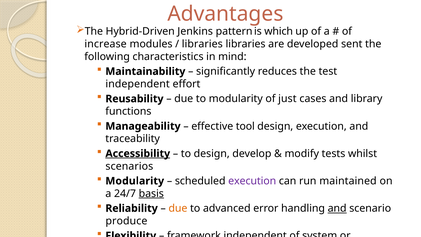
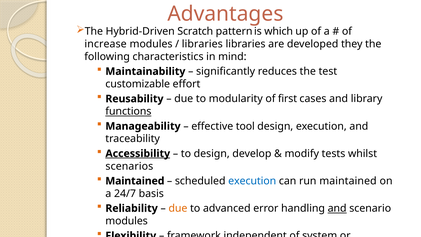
Jenkins: Jenkins -> Scratch
sent: sent -> they
independent at (138, 84): independent -> customizable
just: just -> first
functions underline: none -> present
Modularity at (135, 181): Modularity -> Maintained
execution at (252, 181) colour: purple -> blue
basis underline: present -> none
produce at (126, 221): produce -> modules
